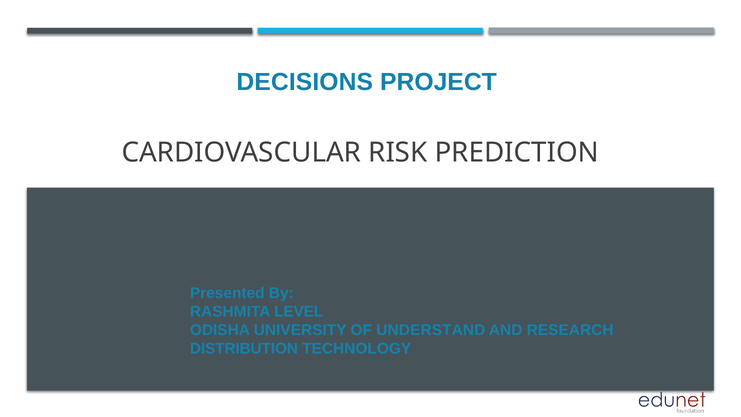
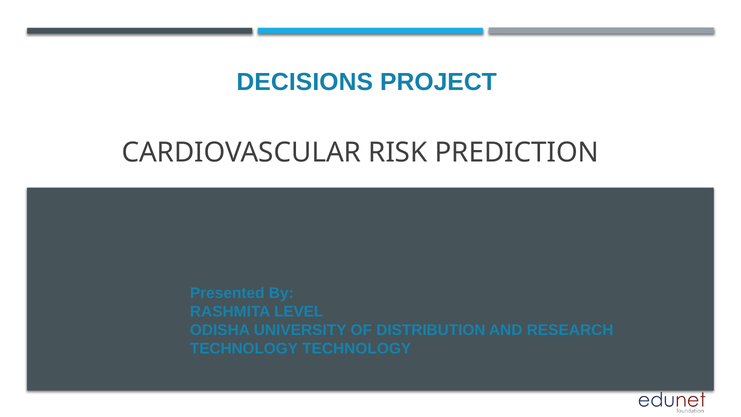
UNDERSTAND: UNDERSTAND -> DISTRIBUTION
DISTRIBUTION at (244, 349): DISTRIBUTION -> TECHNOLOGY
